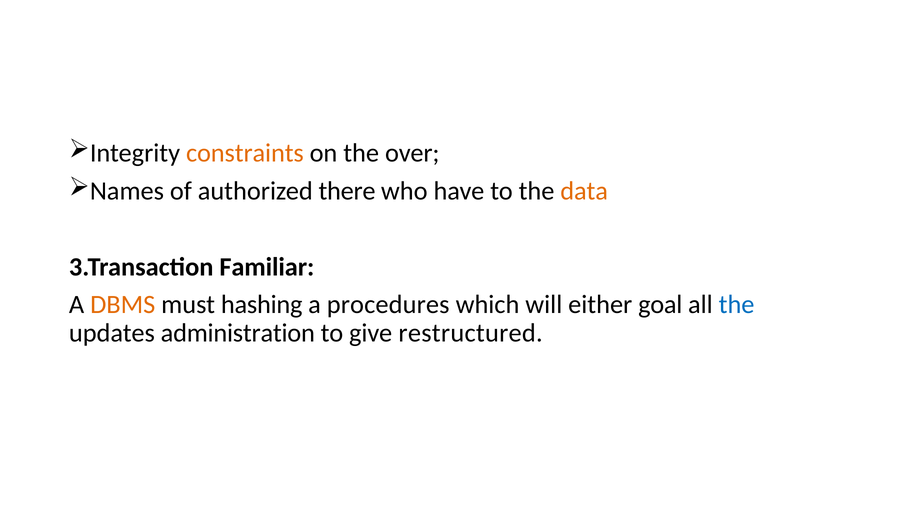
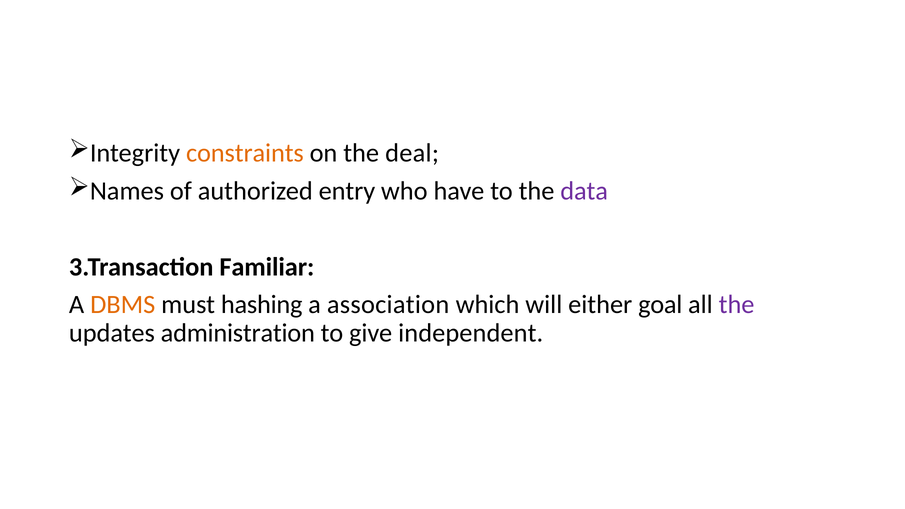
over: over -> deal
there: there -> entry
data colour: orange -> purple
procedures: procedures -> association
the at (737, 305) colour: blue -> purple
restructured: restructured -> independent
